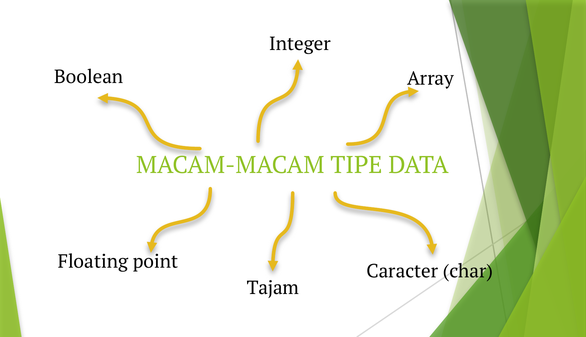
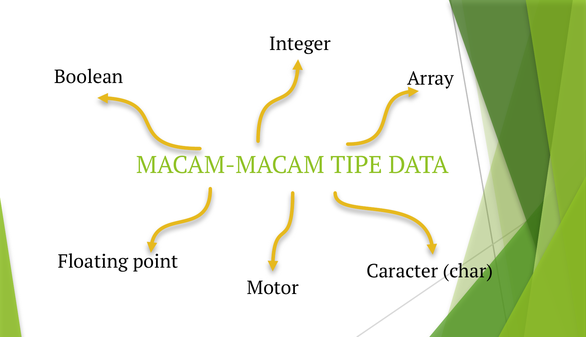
Tajam: Tajam -> Motor
